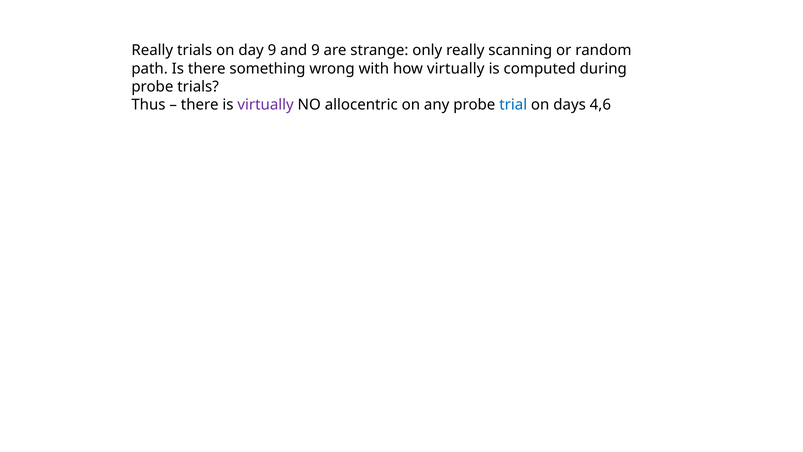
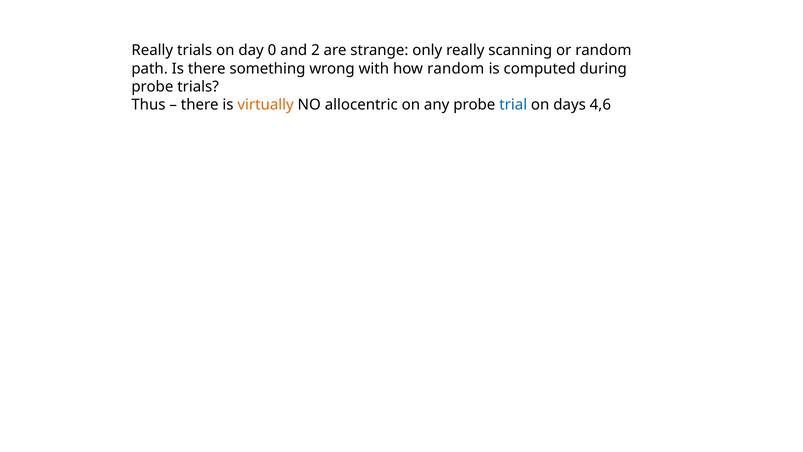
day 9: 9 -> 0
and 9: 9 -> 2
how virtually: virtually -> random
virtually at (266, 105) colour: purple -> orange
